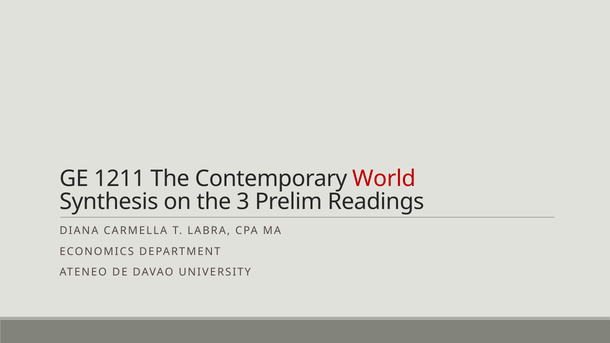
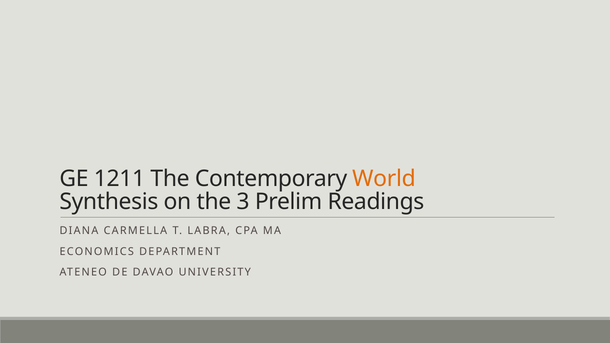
World colour: red -> orange
